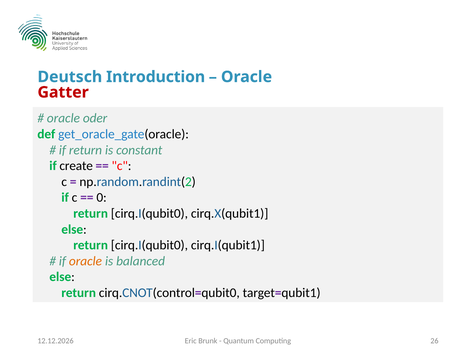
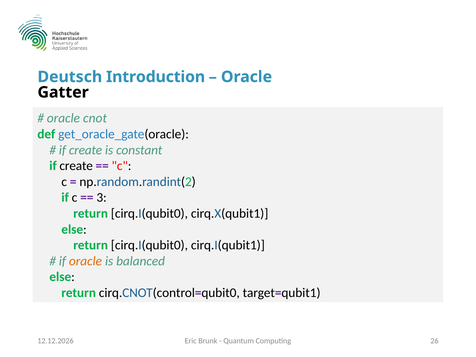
Gatter colour: red -> black
oder: oder -> cnot
return at (85, 150): return -> create
0: 0 -> 3
